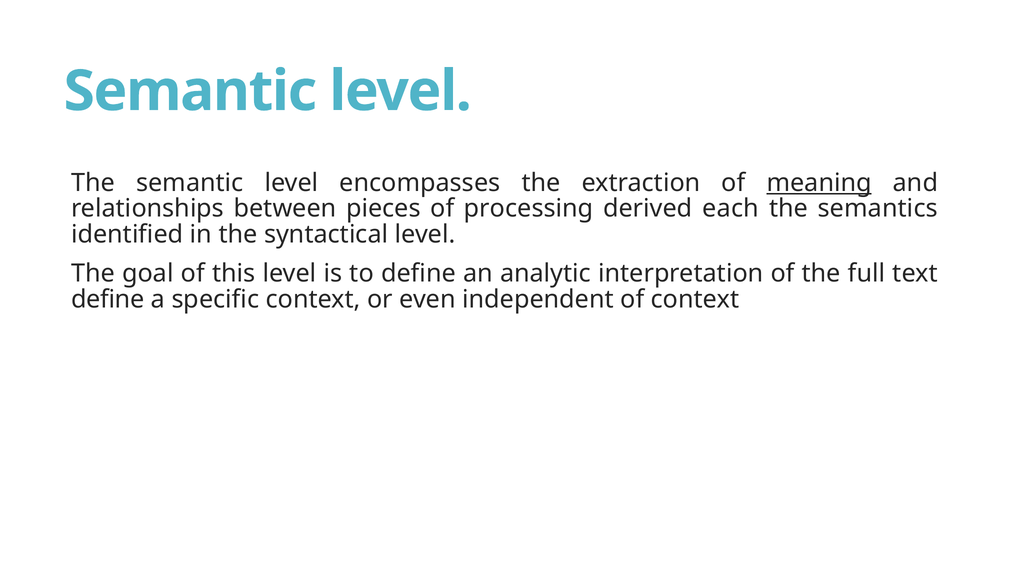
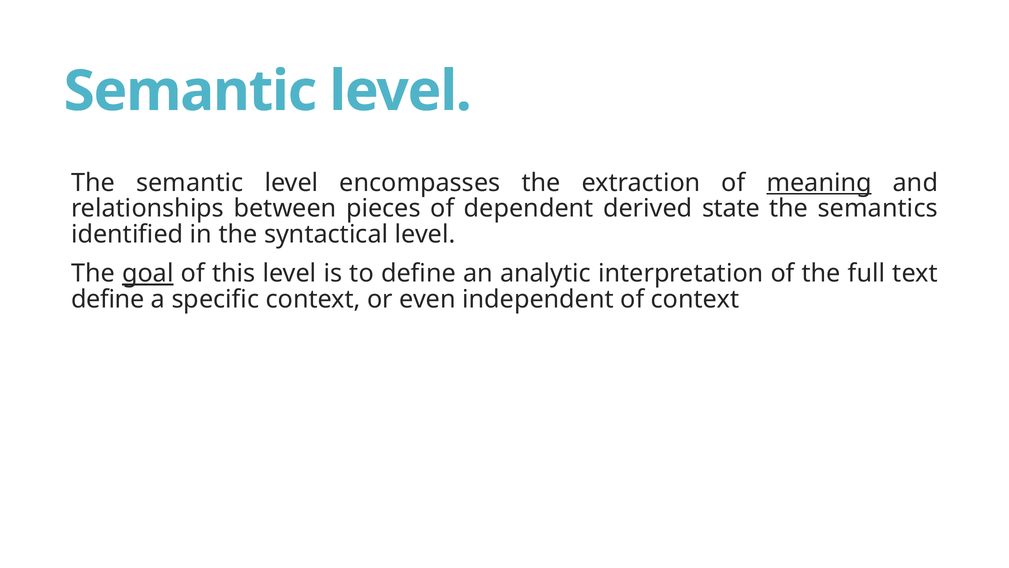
processing: processing -> dependent
each: each -> state
goal underline: none -> present
